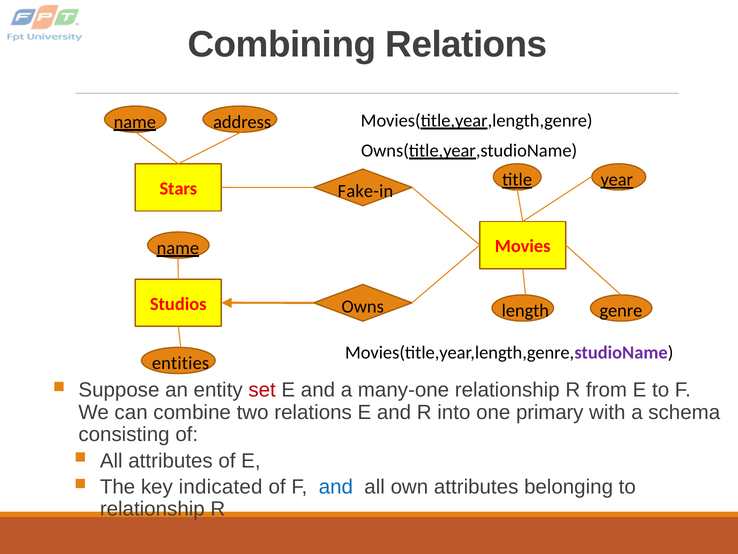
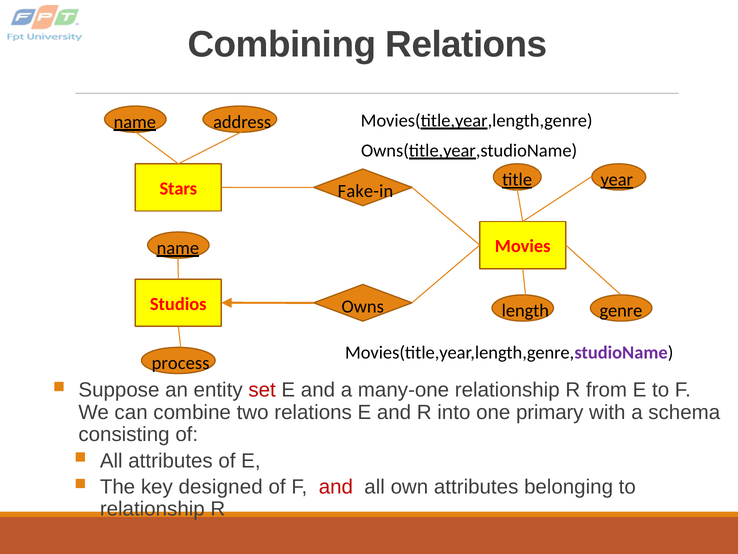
entities: entities -> process
indicated: indicated -> designed
and at (336, 487) colour: blue -> red
